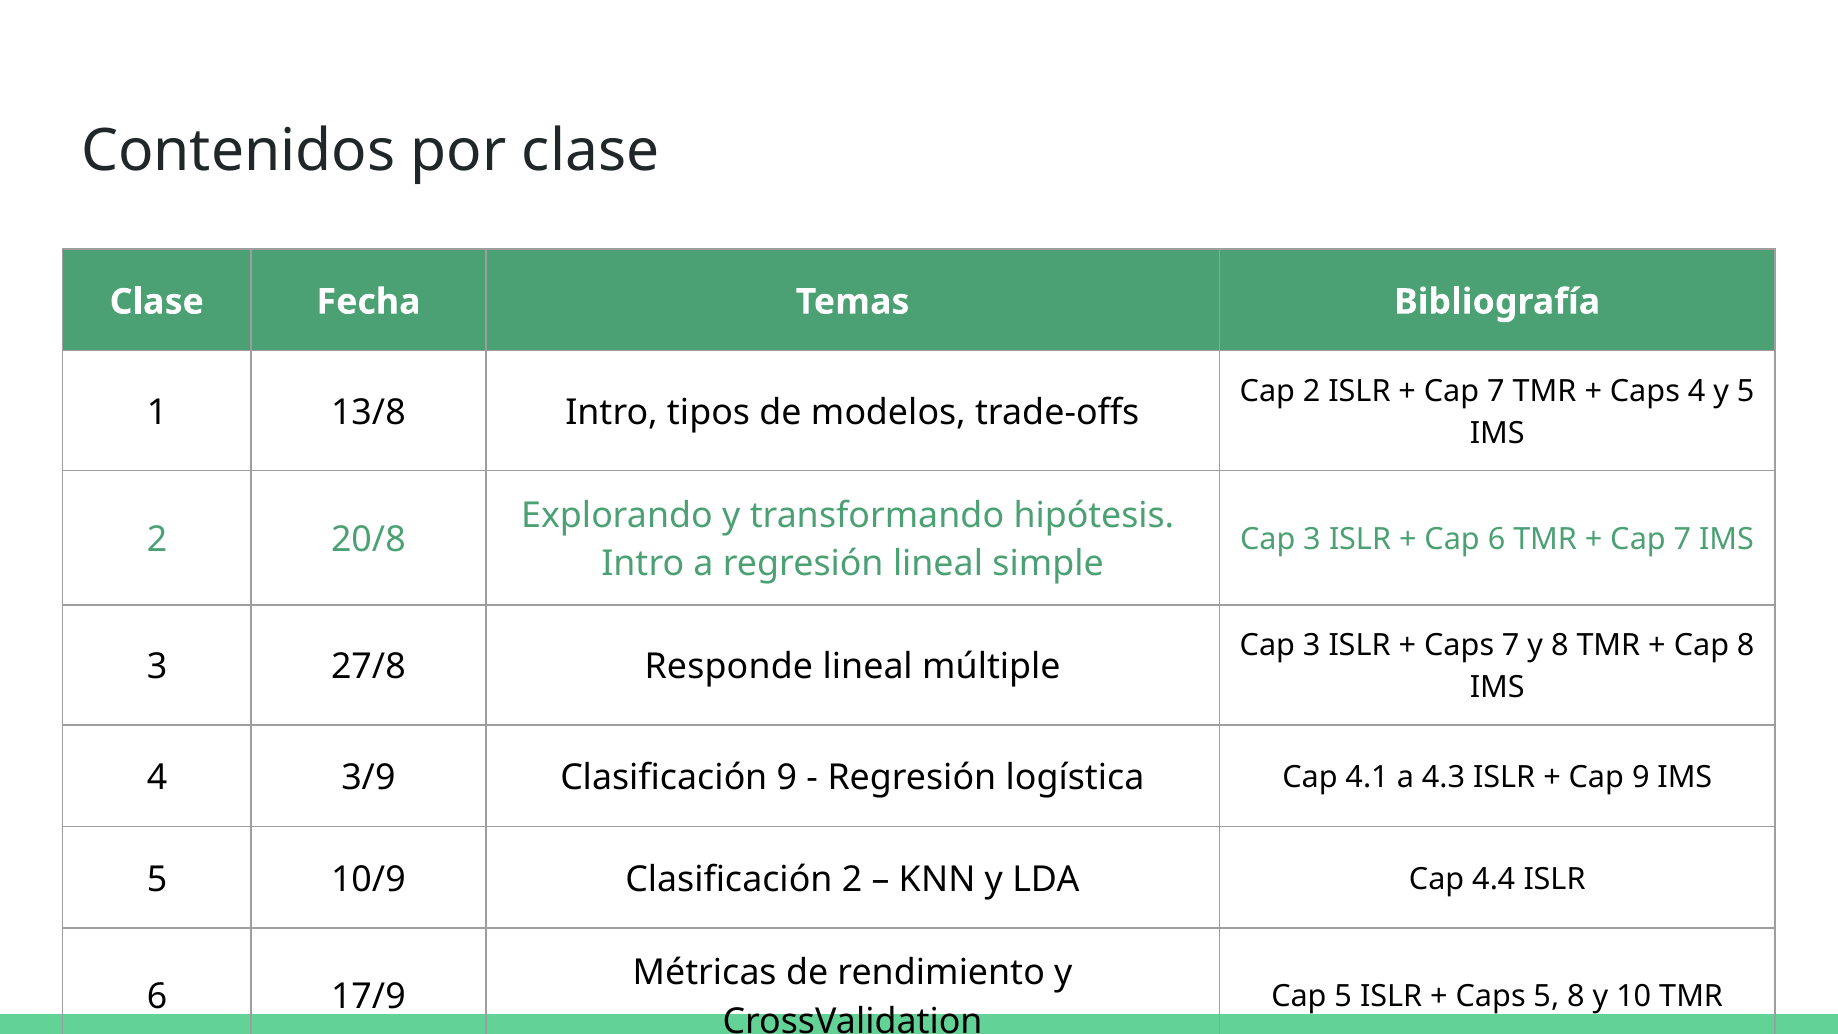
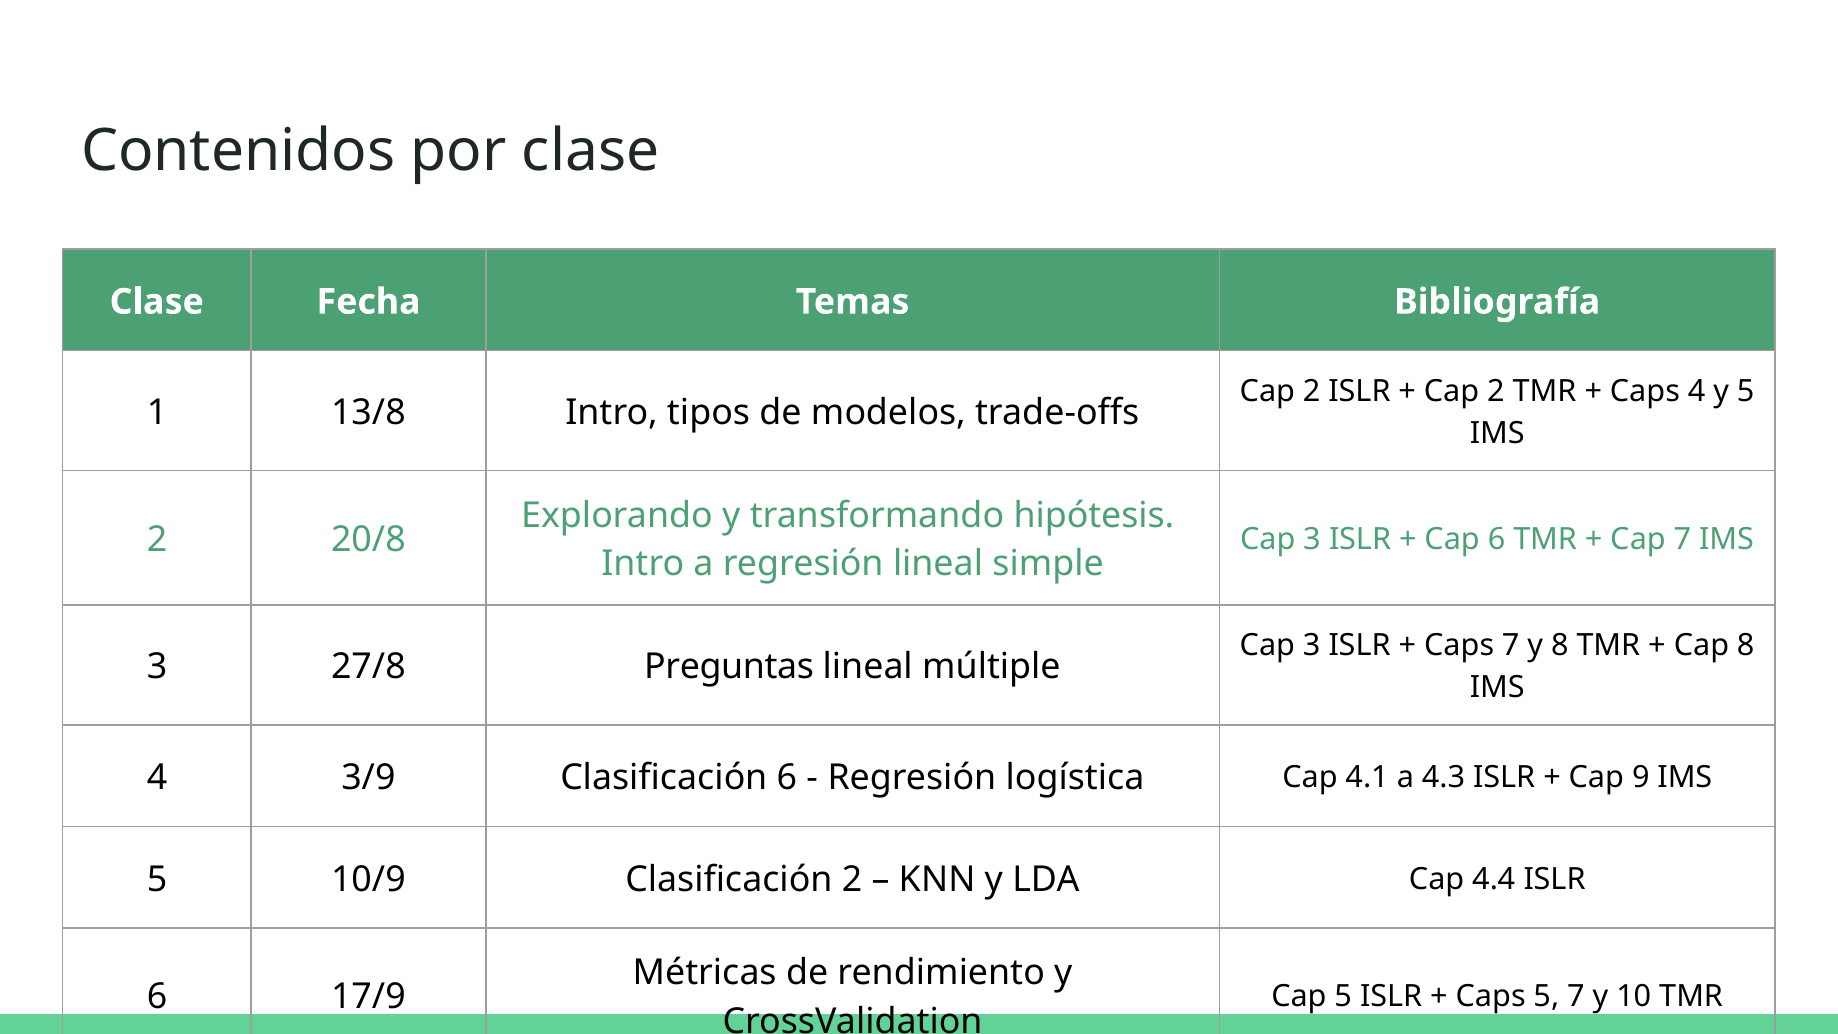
7 at (1496, 392): 7 -> 2
Responde: Responde -> Preguntas
Clasificación 9: 9 -> 6
5 8: 8 -> 7
